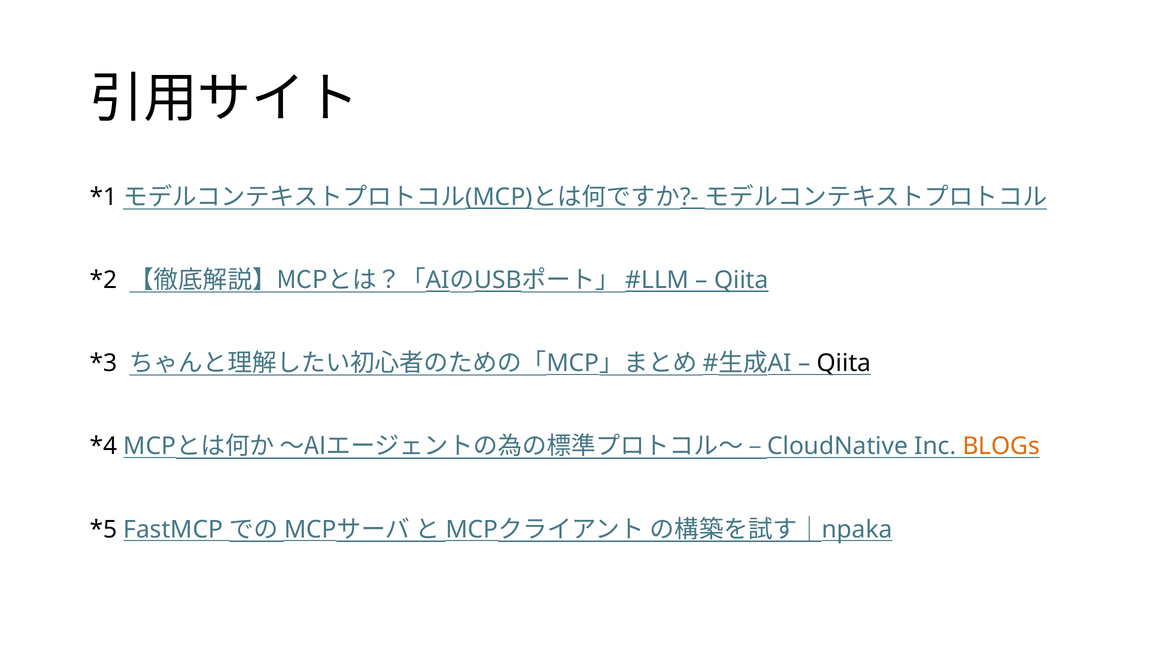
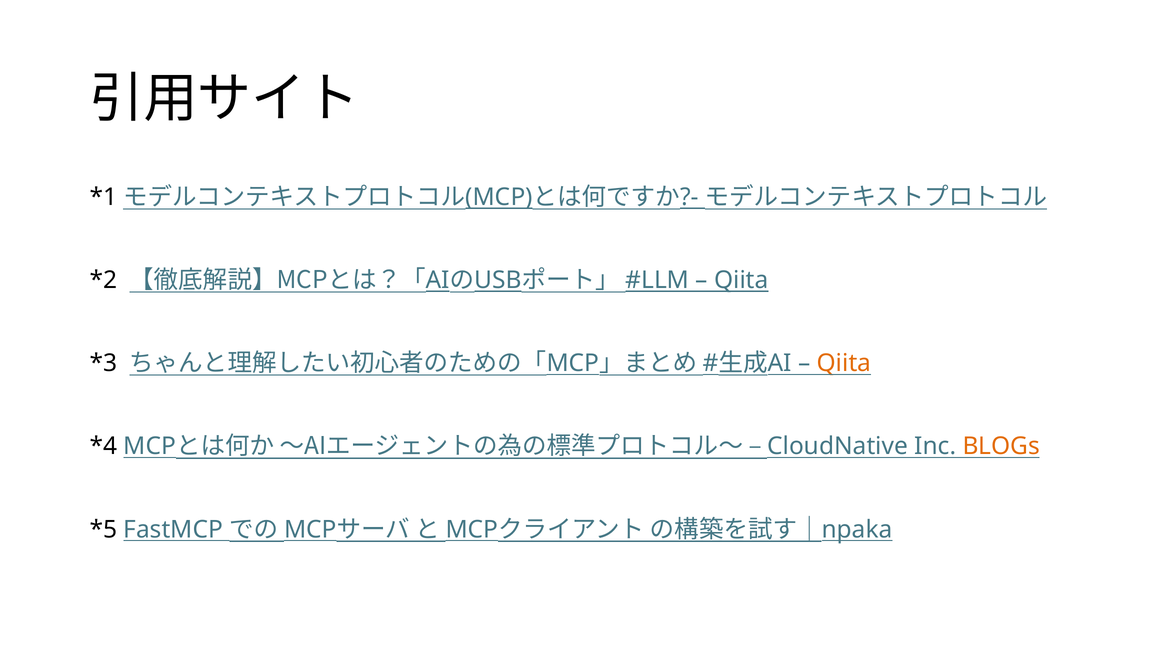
Qiita at (844, 363) colour: black -> orange
